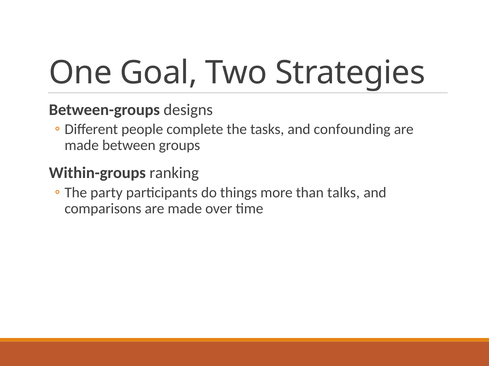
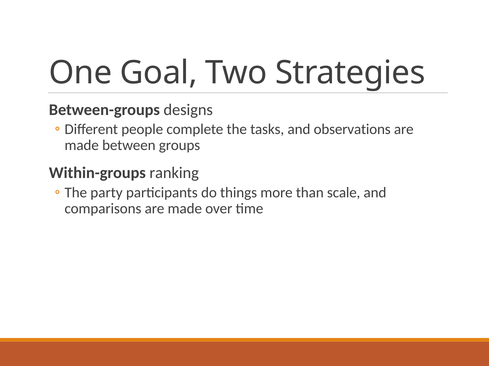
confounding: confounding -> observations
talks: talks -> scale
